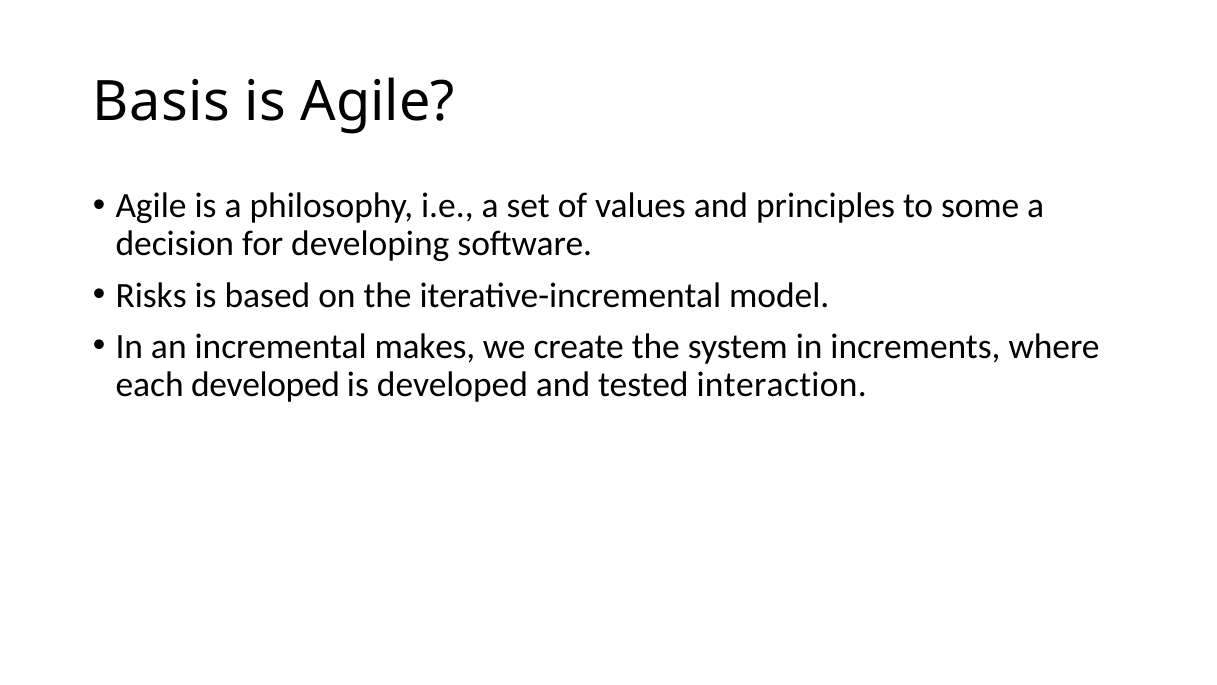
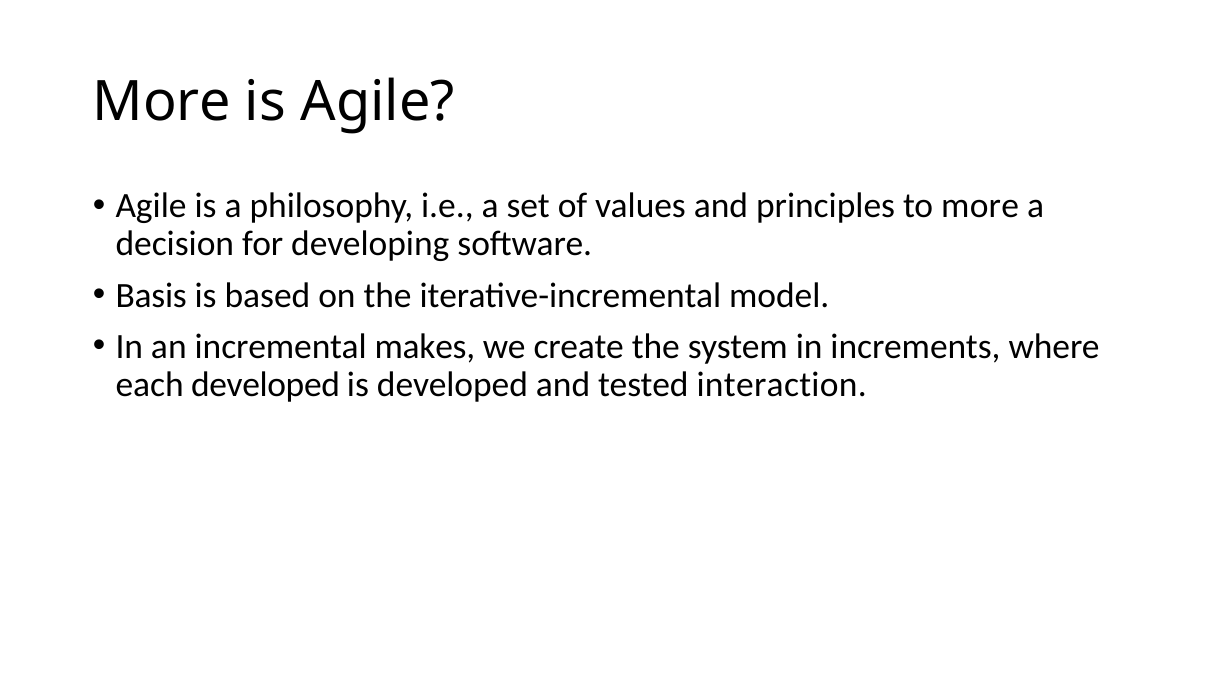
Basis at (161, 102): Basis -> More
to some: some -> more
Risks: Risks -> Basis
